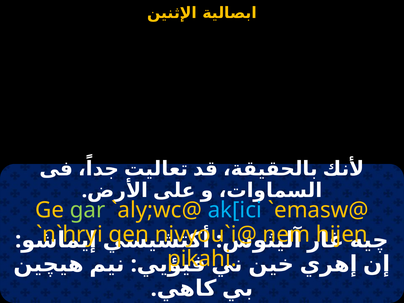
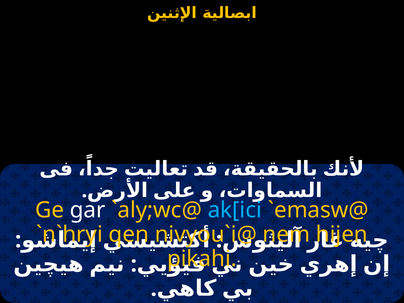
gar colour: light green -> white
